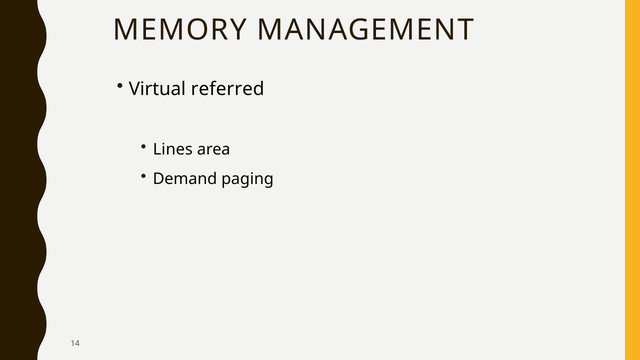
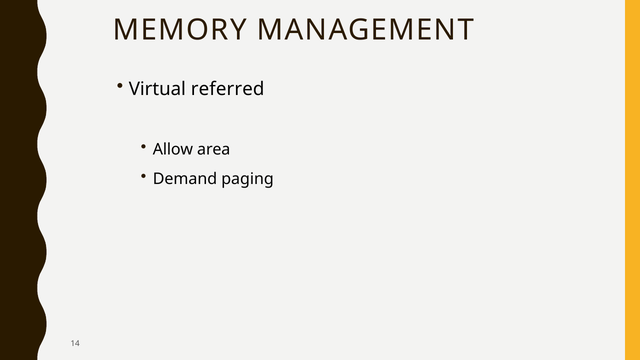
Lines: Lines -> Allow
